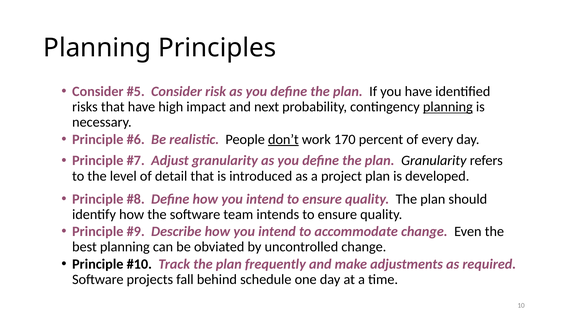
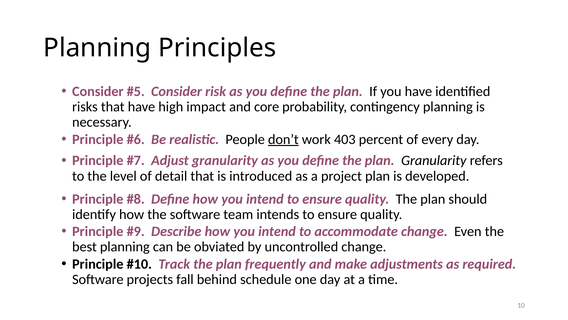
next: next -> core
planning at (448, 107) underline: present -> none
170: 170 -> 403
